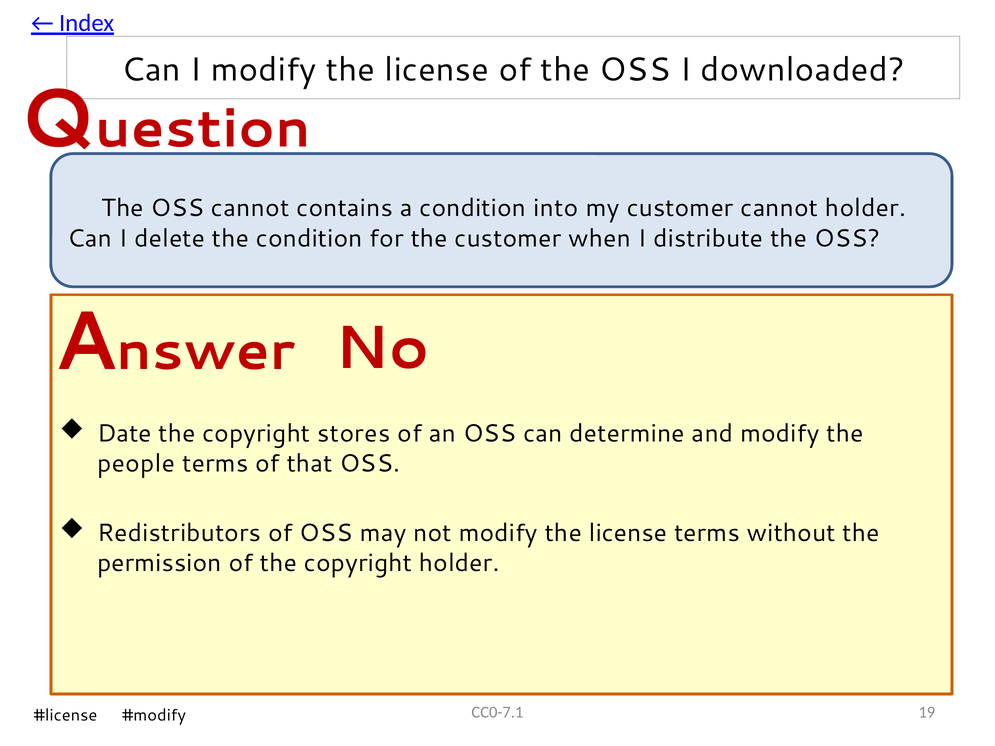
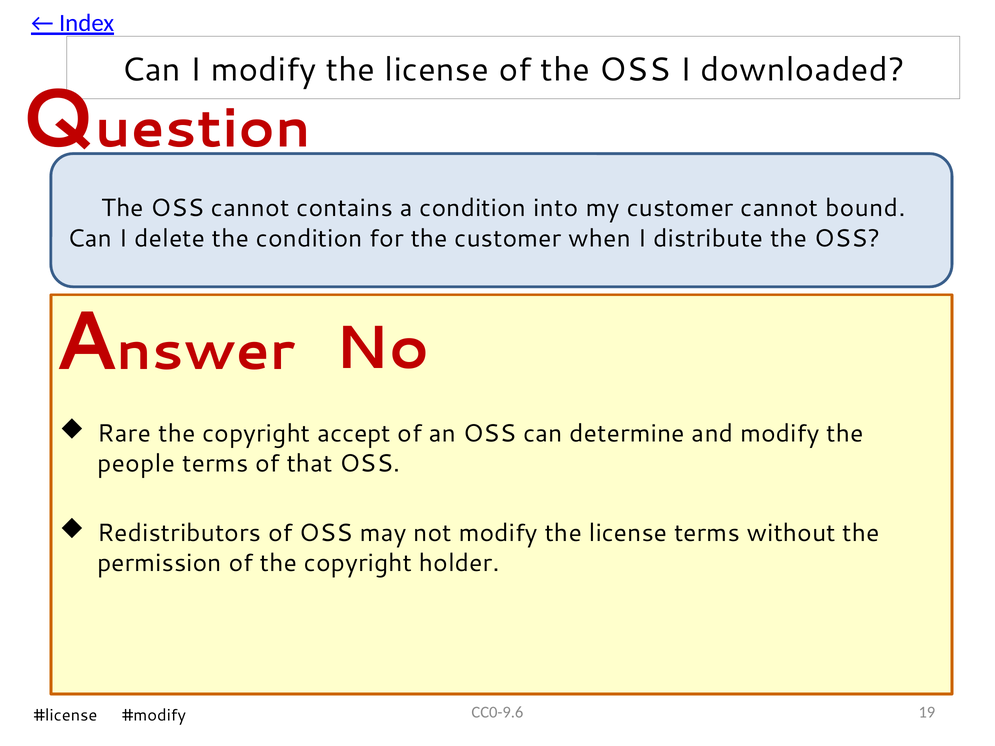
cannot holder: holder -> bound
Date: Date -> Rare
stores: stores -> accept
CC0-7.1: CC0-7.1 -> CC0-9.6
